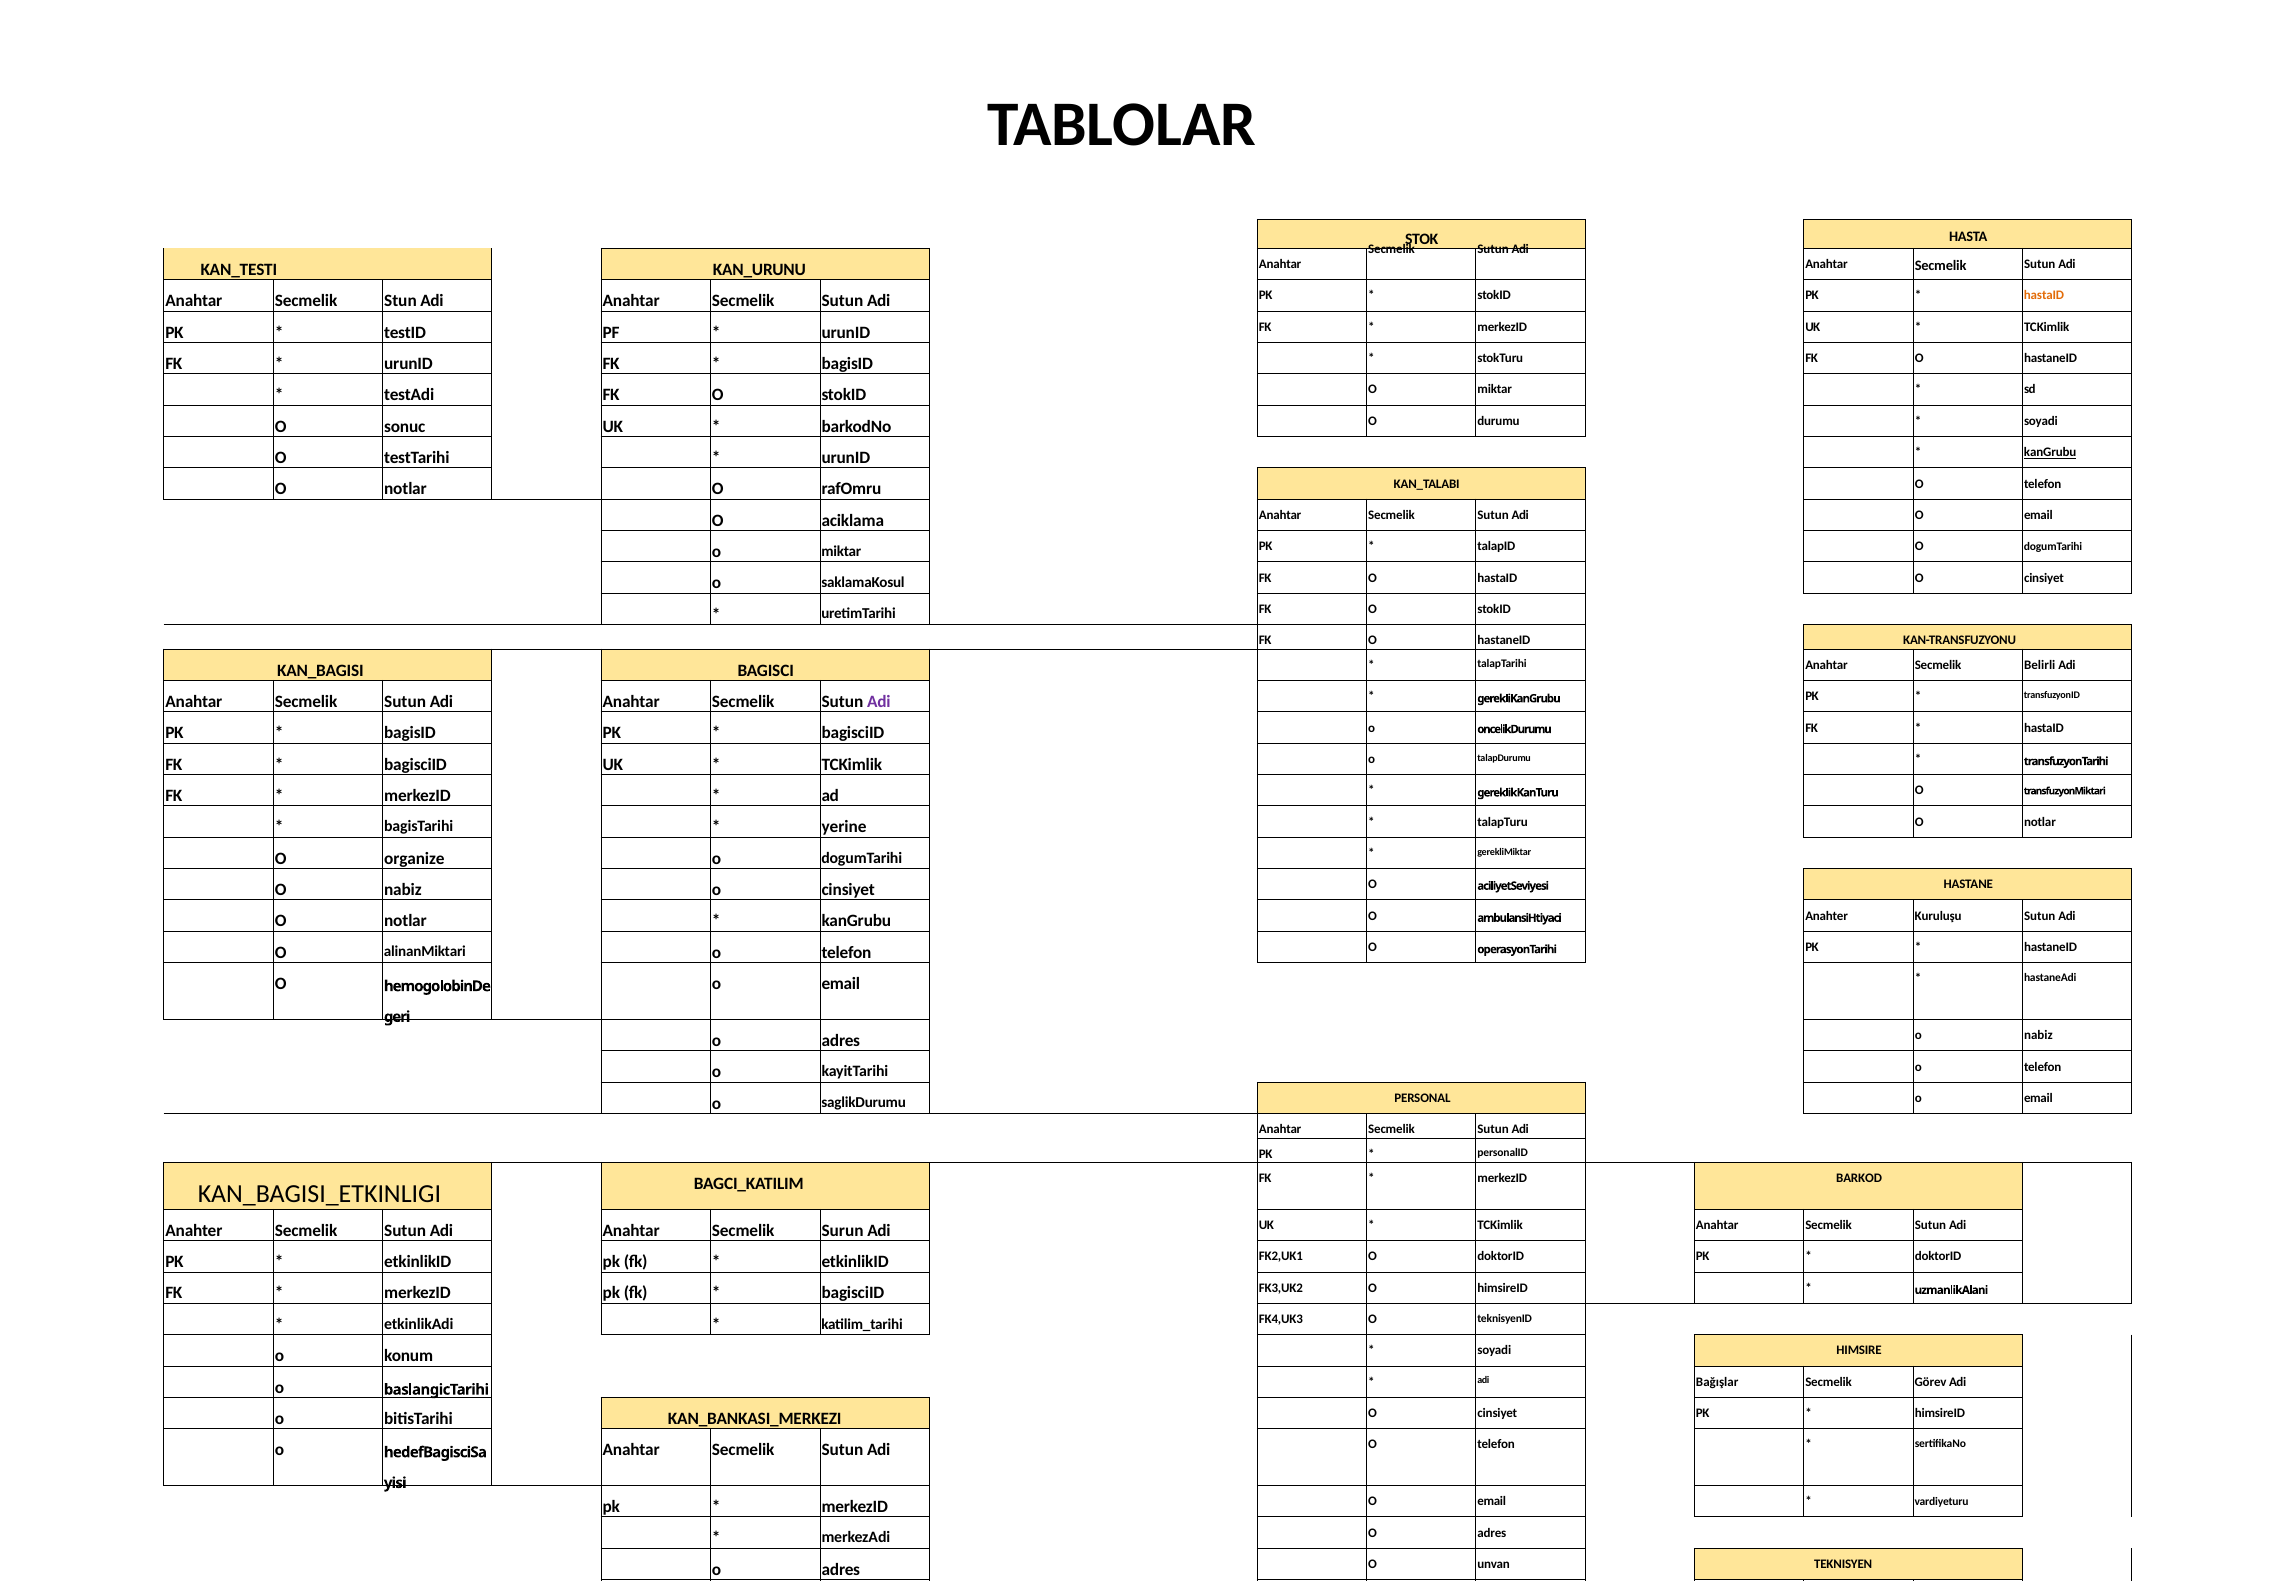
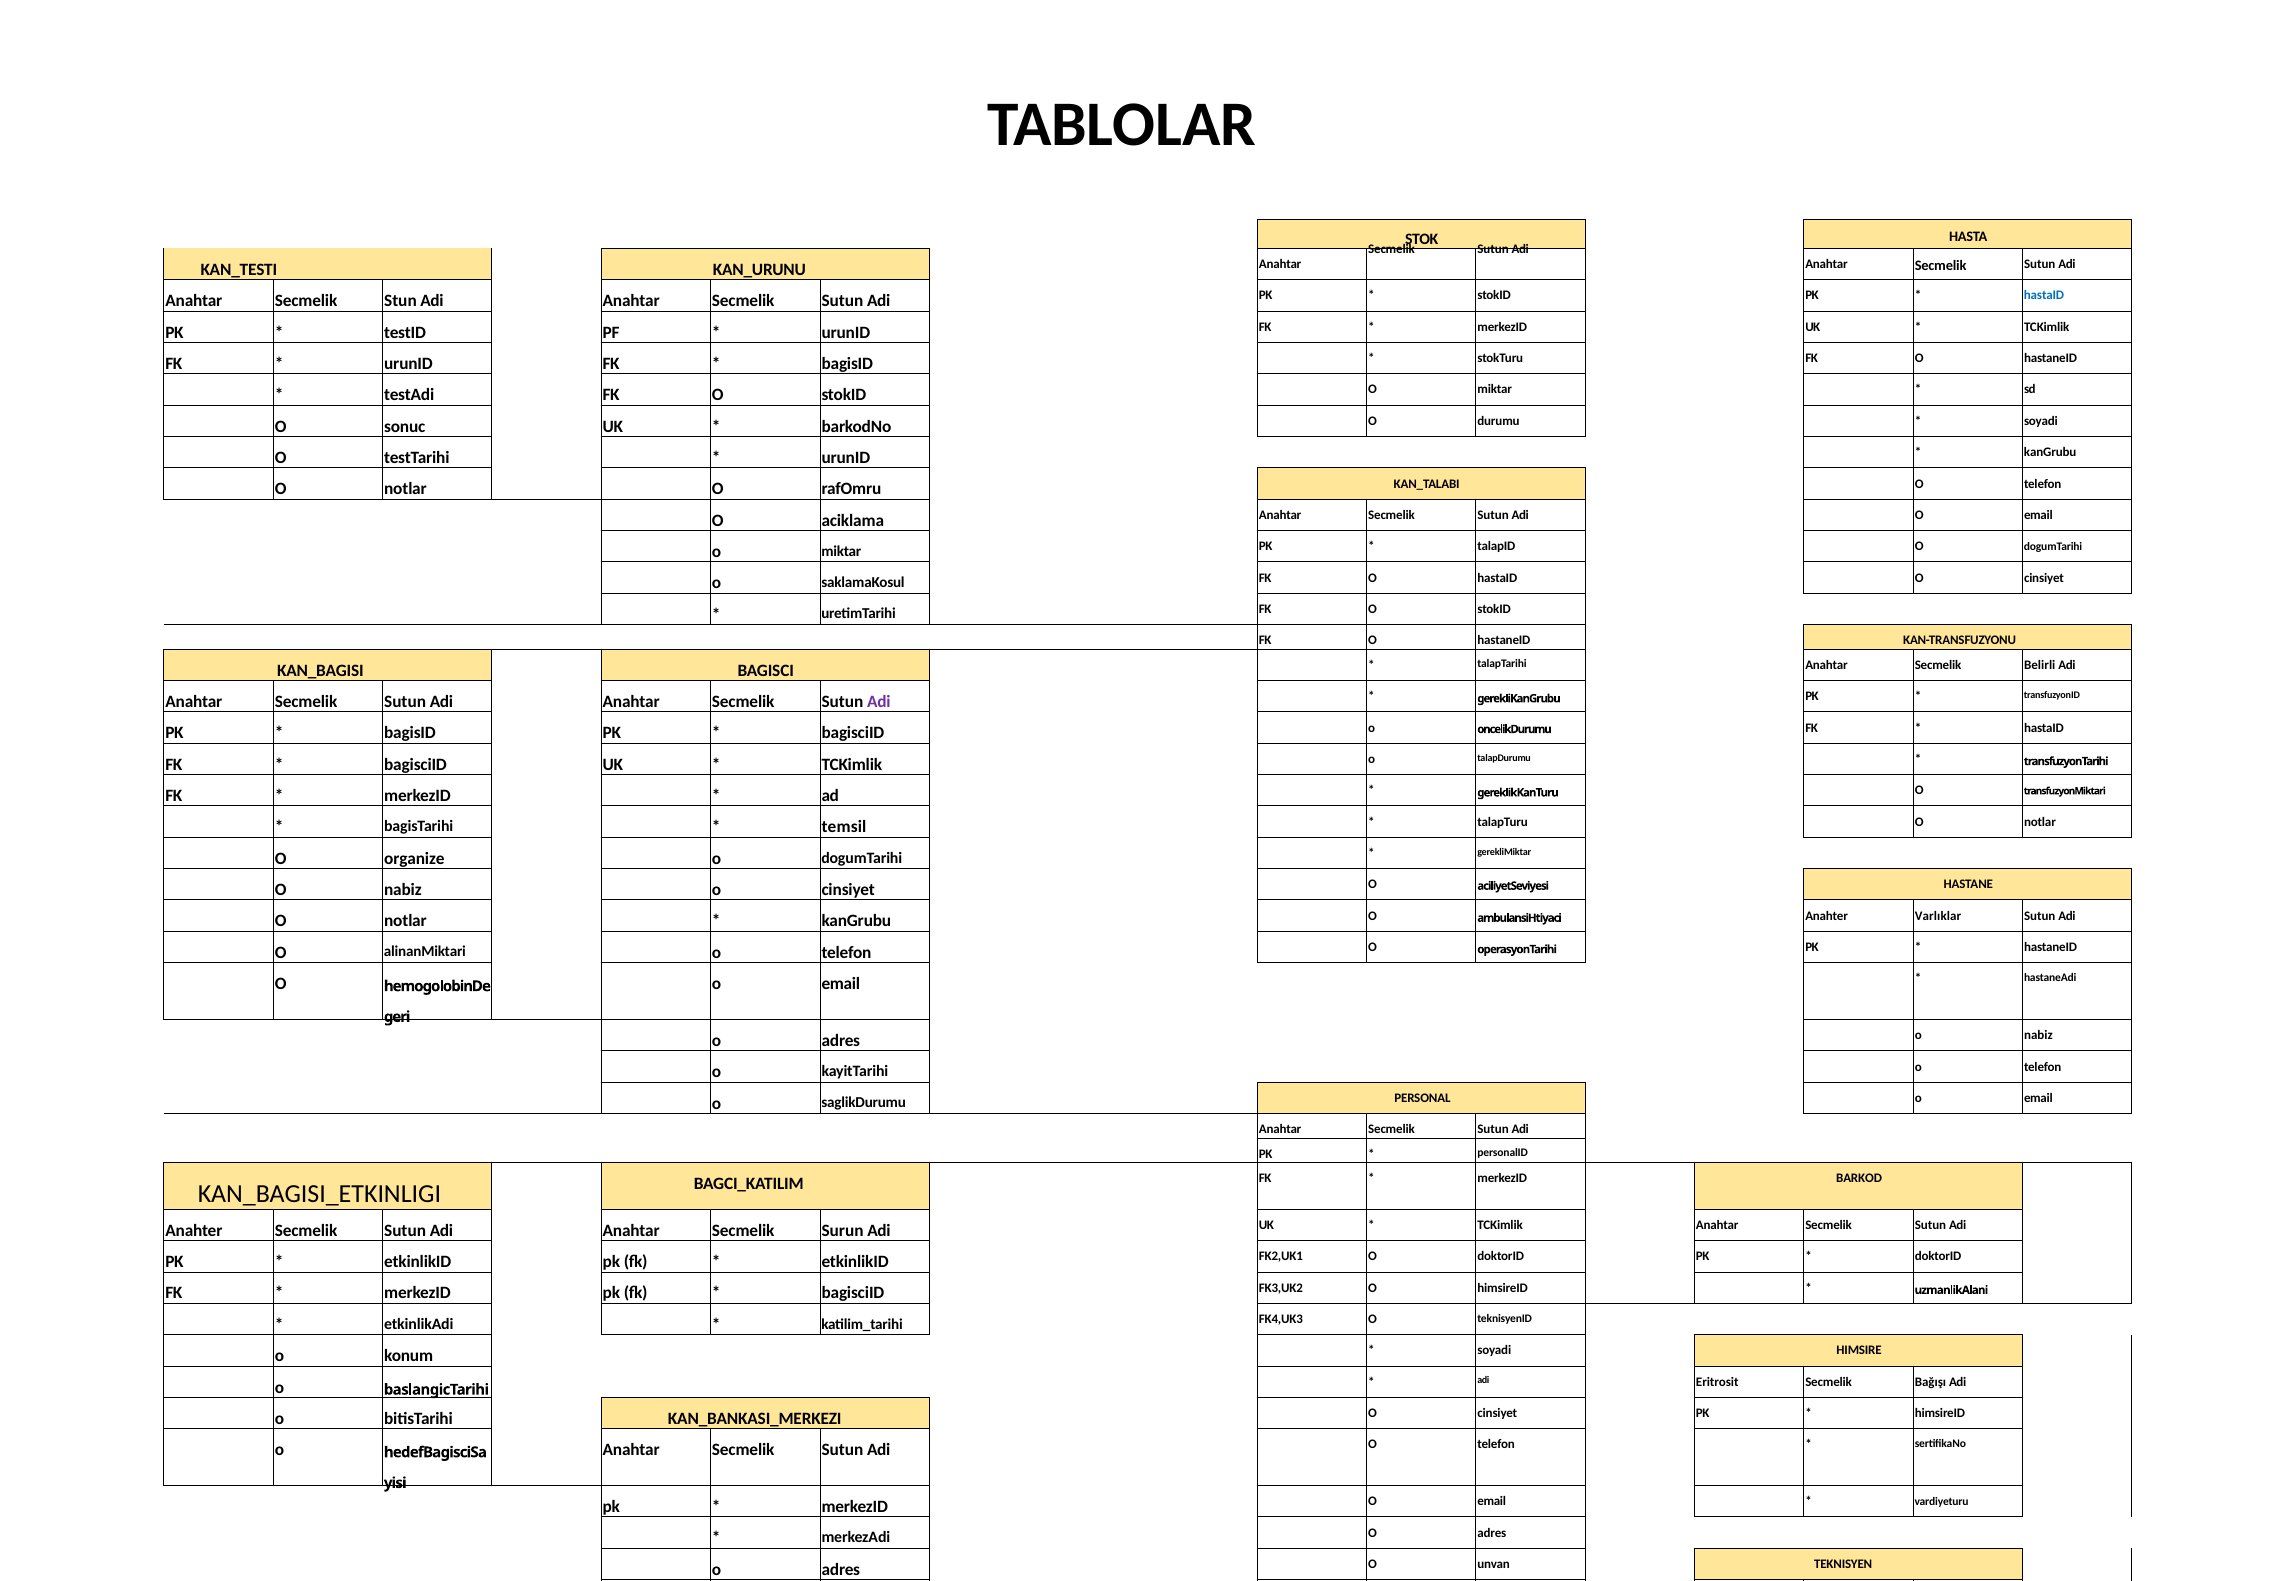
hastaID at (2044, 296) colour: orange -> blue
kanGrubu at (2050, 452) underline: present -> none
yerine: yerine -> temsil
Kuruluşu: Kuruluşu -> Varlıklar
Bağışlar: Bağışlar -> Eritrosit
Görev: Görev -> Bağışı
